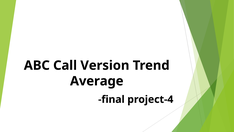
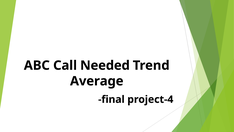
Version: Version -> Needed
